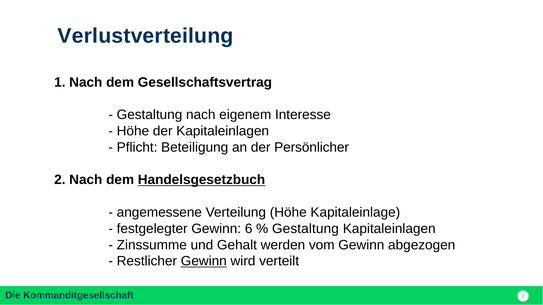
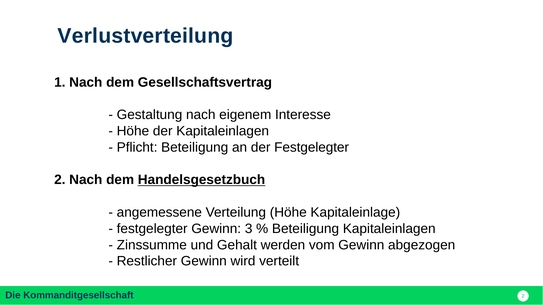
der Persönlicher: Persönlicher -> Festgelegter
6: 6 -> 3
Gestaltung at (305, 229): Gestaltung -> Beteiligung
Gewinn at (204, 262) underline: present -> none
